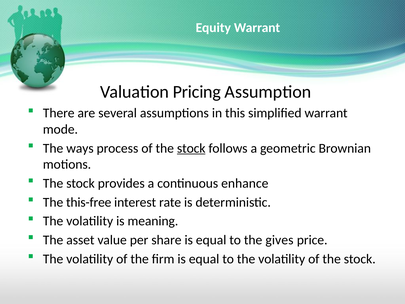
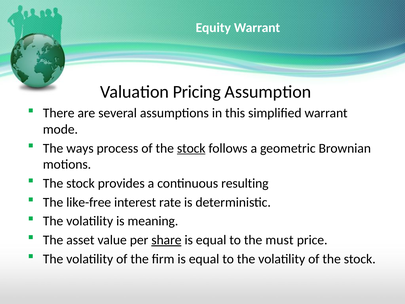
enhance: enhance -> resulting
this-free: this-free -> like-free
share underline: none -> present
gives: gives -> must
